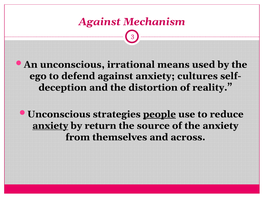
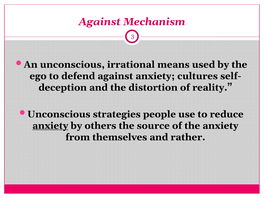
people underline: present -> none
return: return -> others
across: across -> rather
